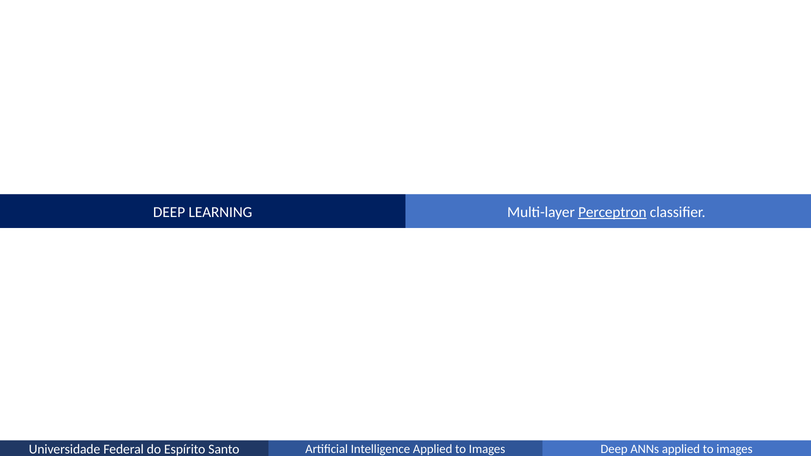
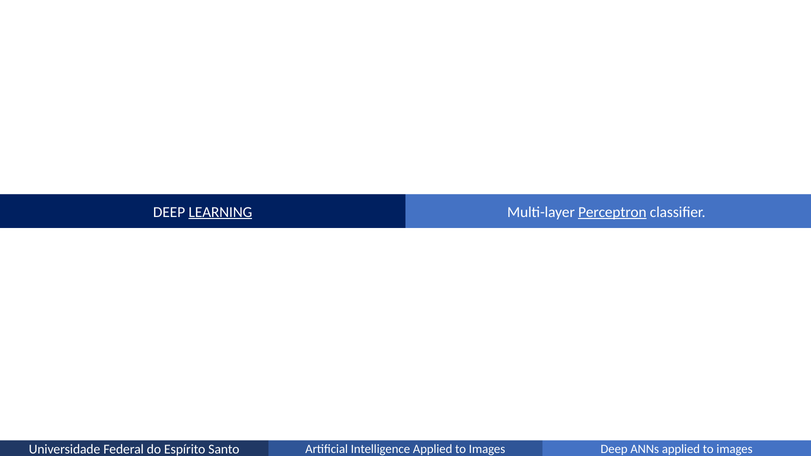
LEARNING underline: none -> present
